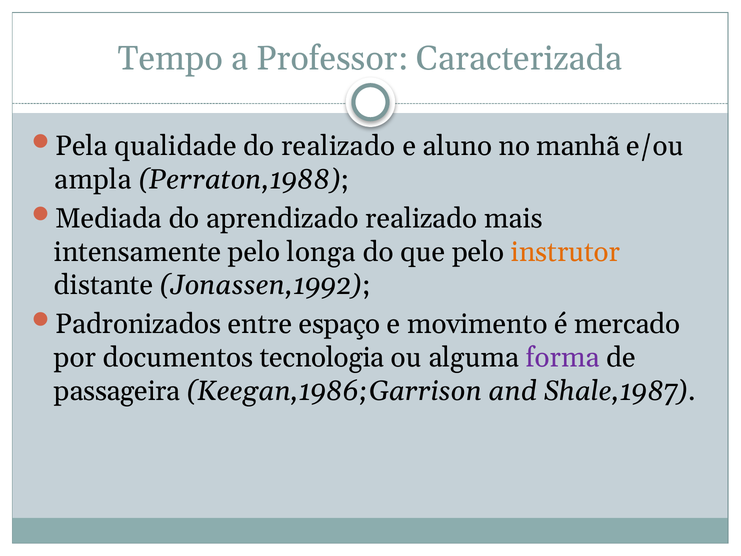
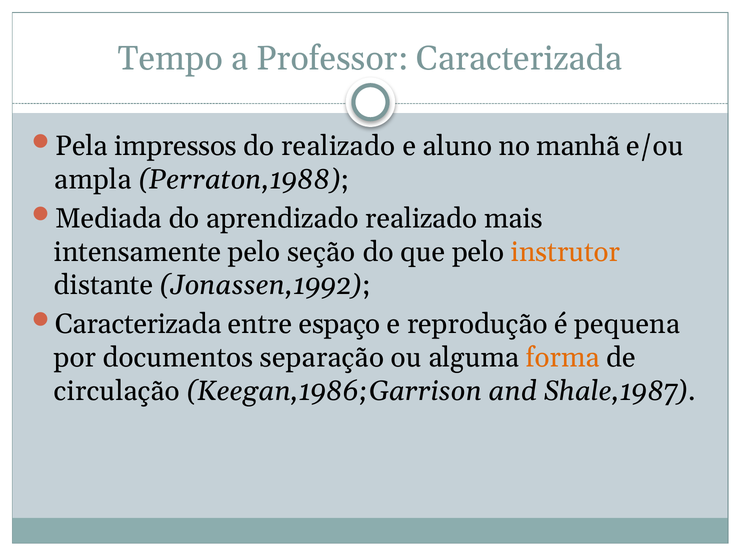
qualidade: qualidade -> impressos
longa: longa -> seção
Padronizados at (138, 324): Padronizados -> Caracterizada
movimento: movimento -> reprodução
mercado: mercado -> pequena
tecnologia: tecnologia -> separação
forma colour: purple -> orange
passageira: passageira -> circulação
